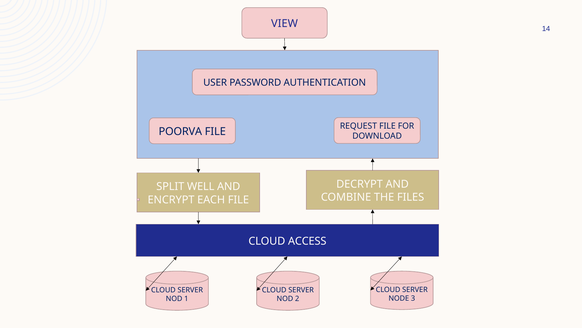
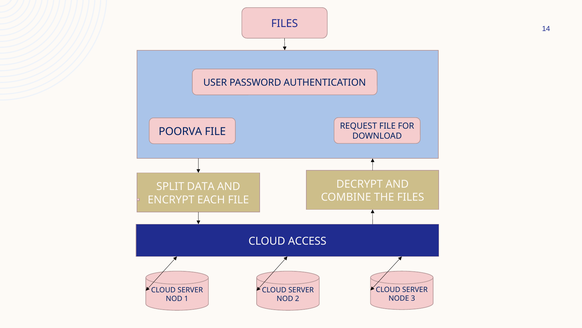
VIEW at (284, 24): VIEW -> FILES
WELL: WELL -> DATA
